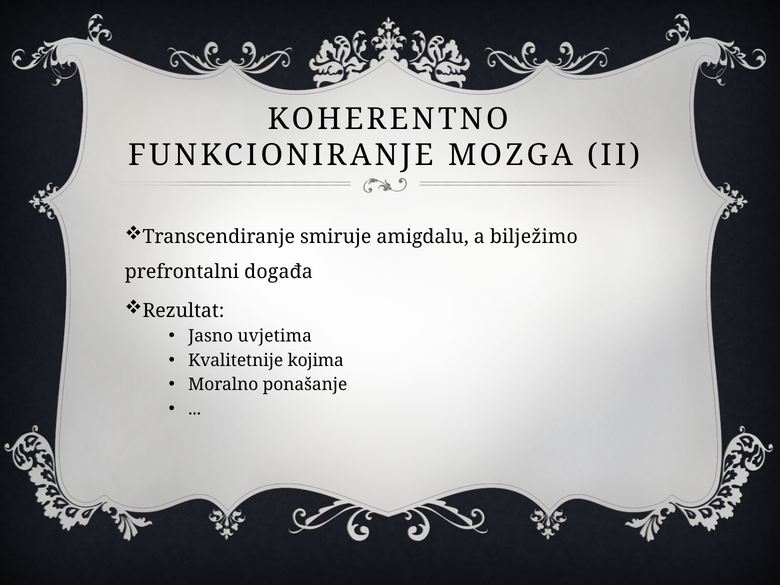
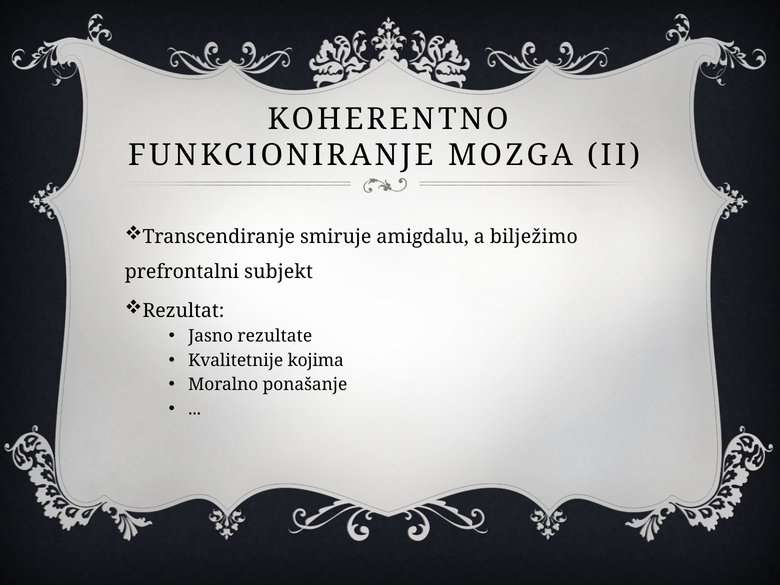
događa: događa -> subjekt
uvjetima: uvjetima -> rezultate
